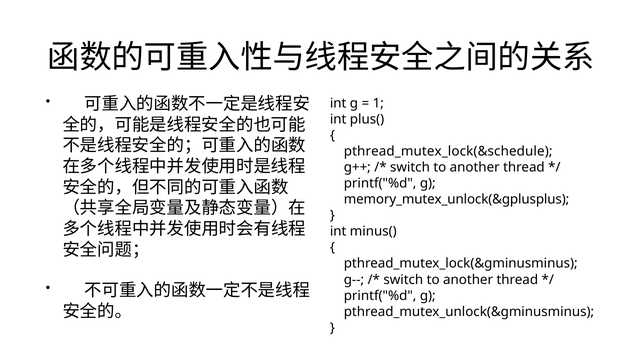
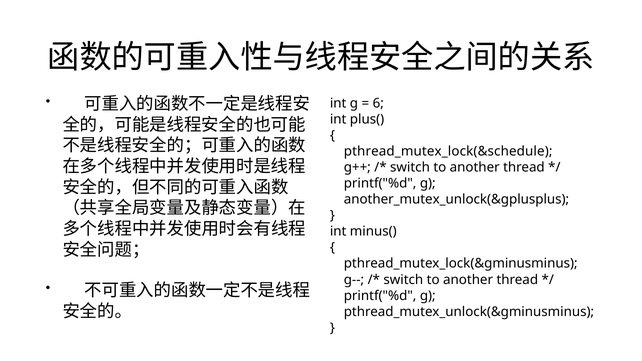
1: 1 -> 6
memory_mutex_unlock(&gplusplus: memory_mutex_unlock(&gplusplus -> another_mutex_unlock(&gplusplus
